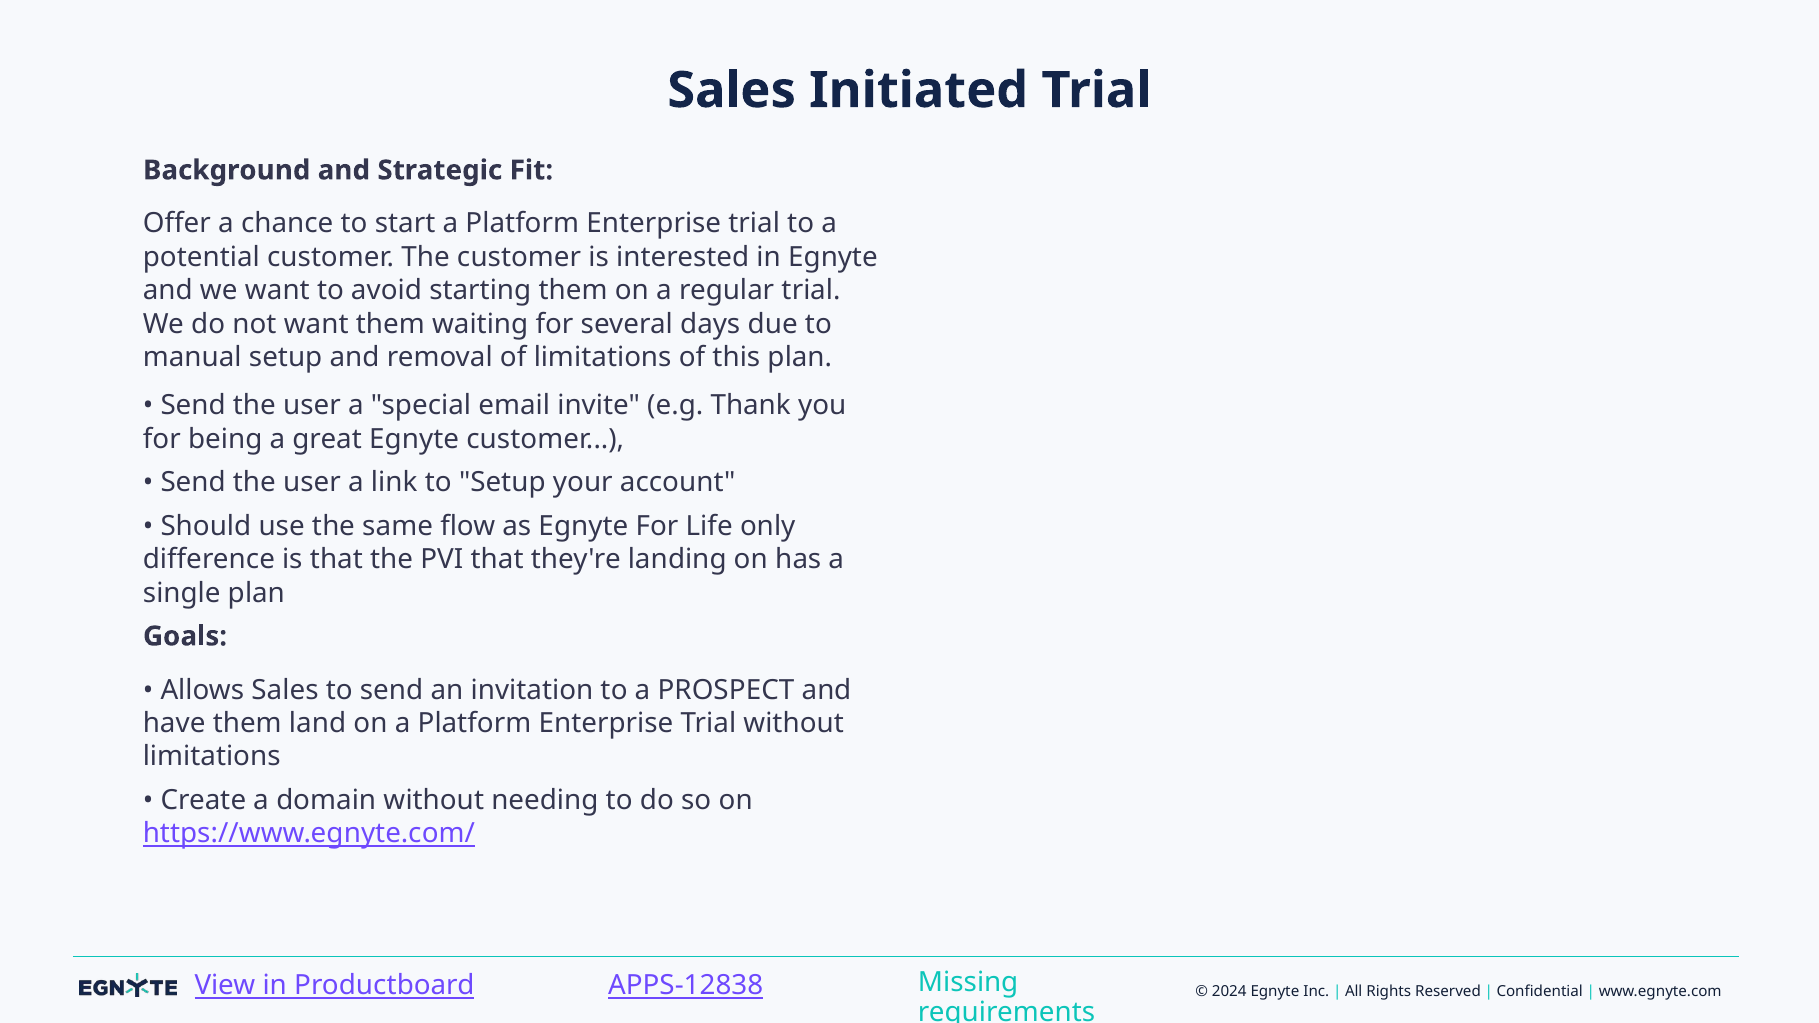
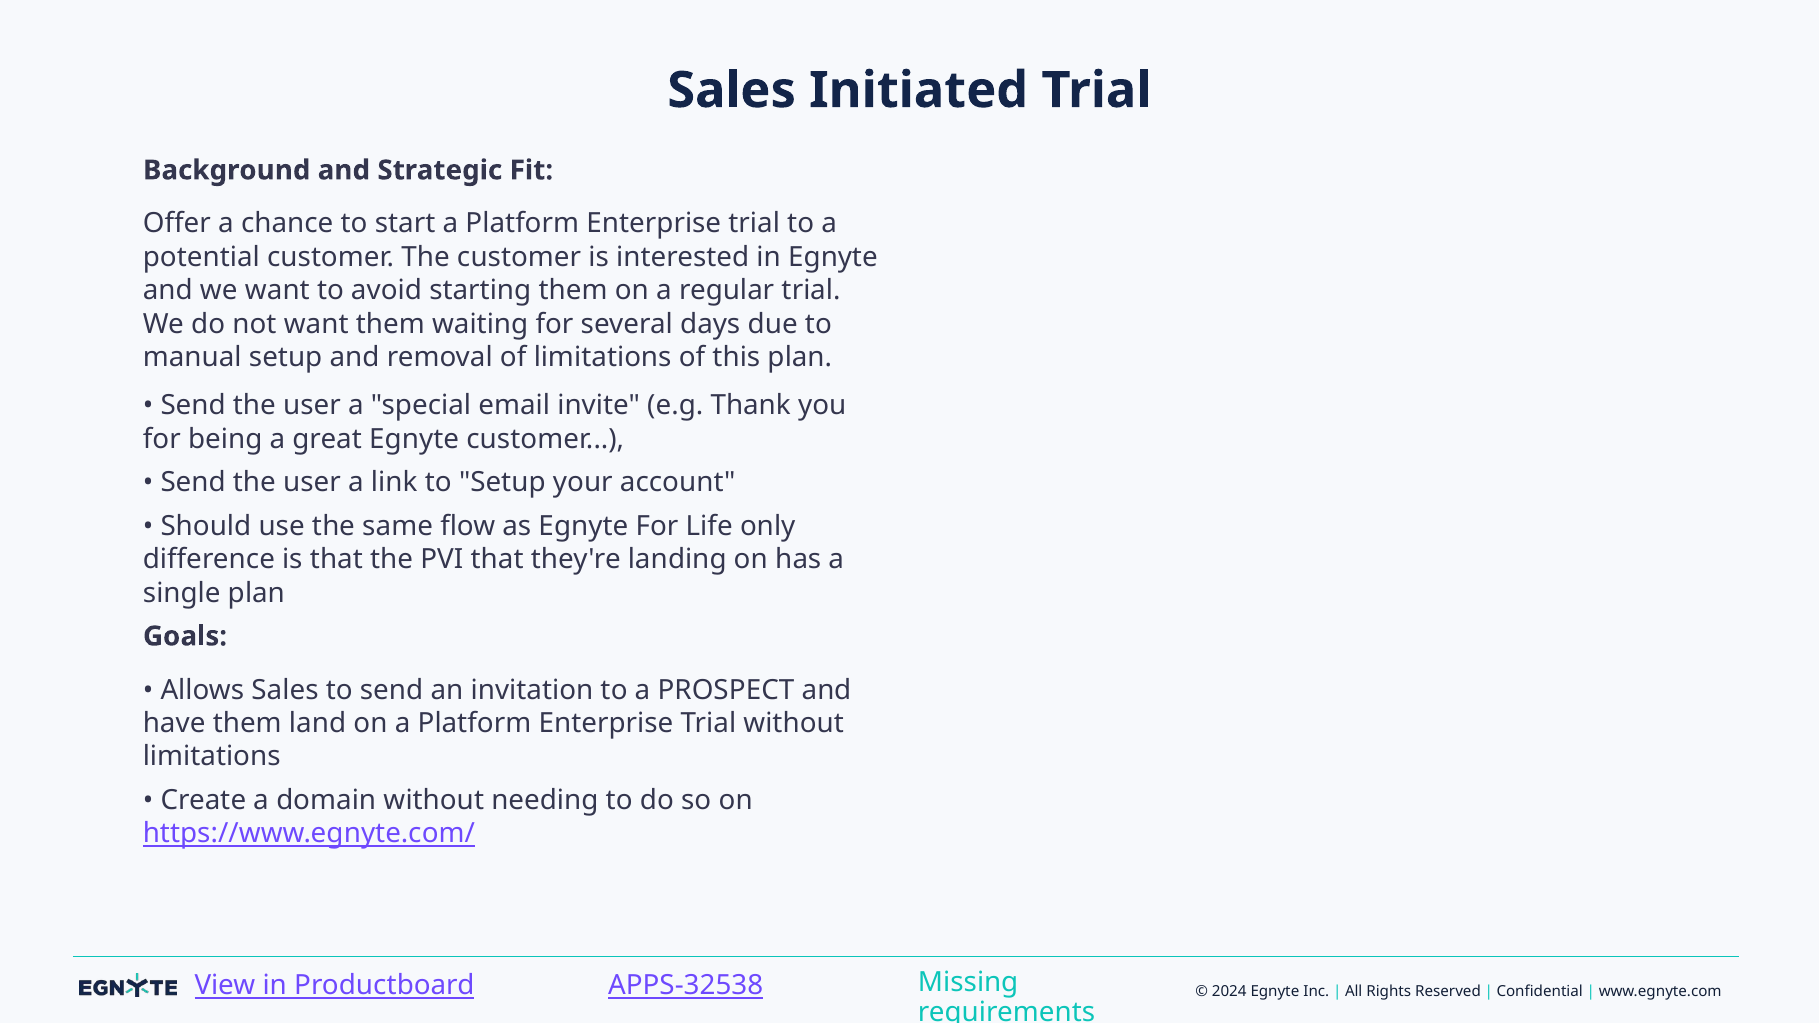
APPS-12838: APPS-12838 -> APPS-32538
